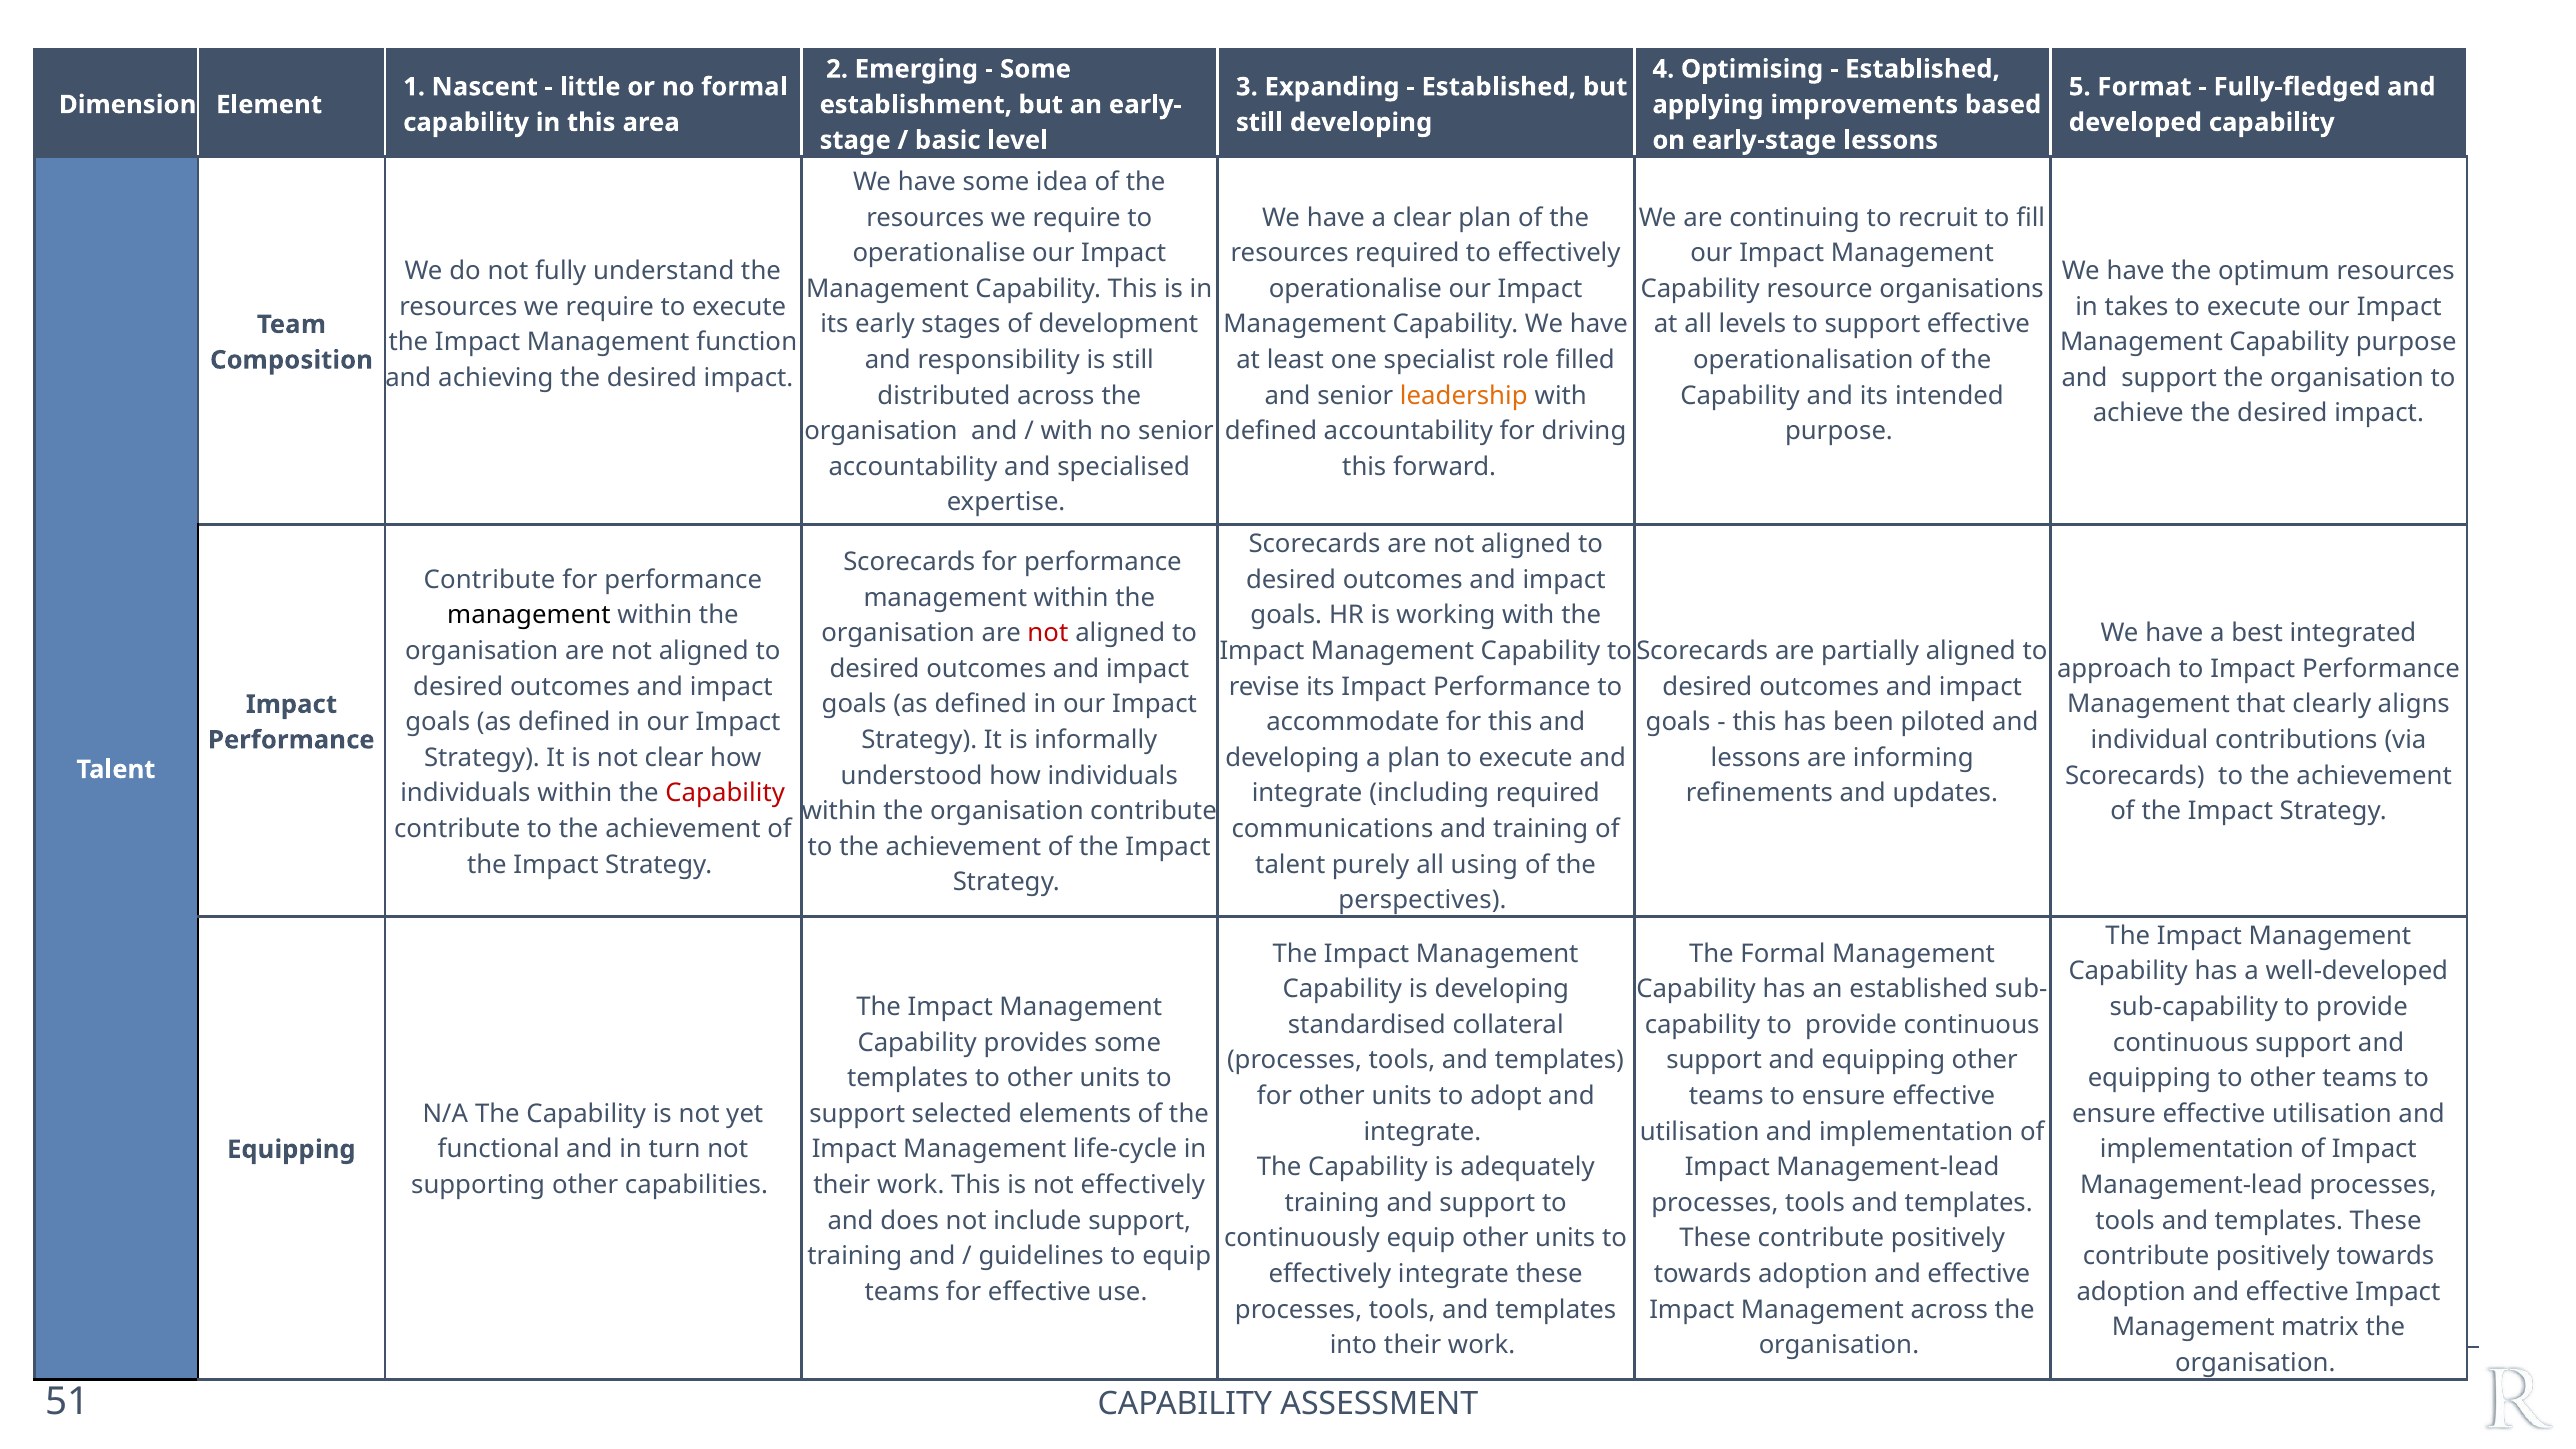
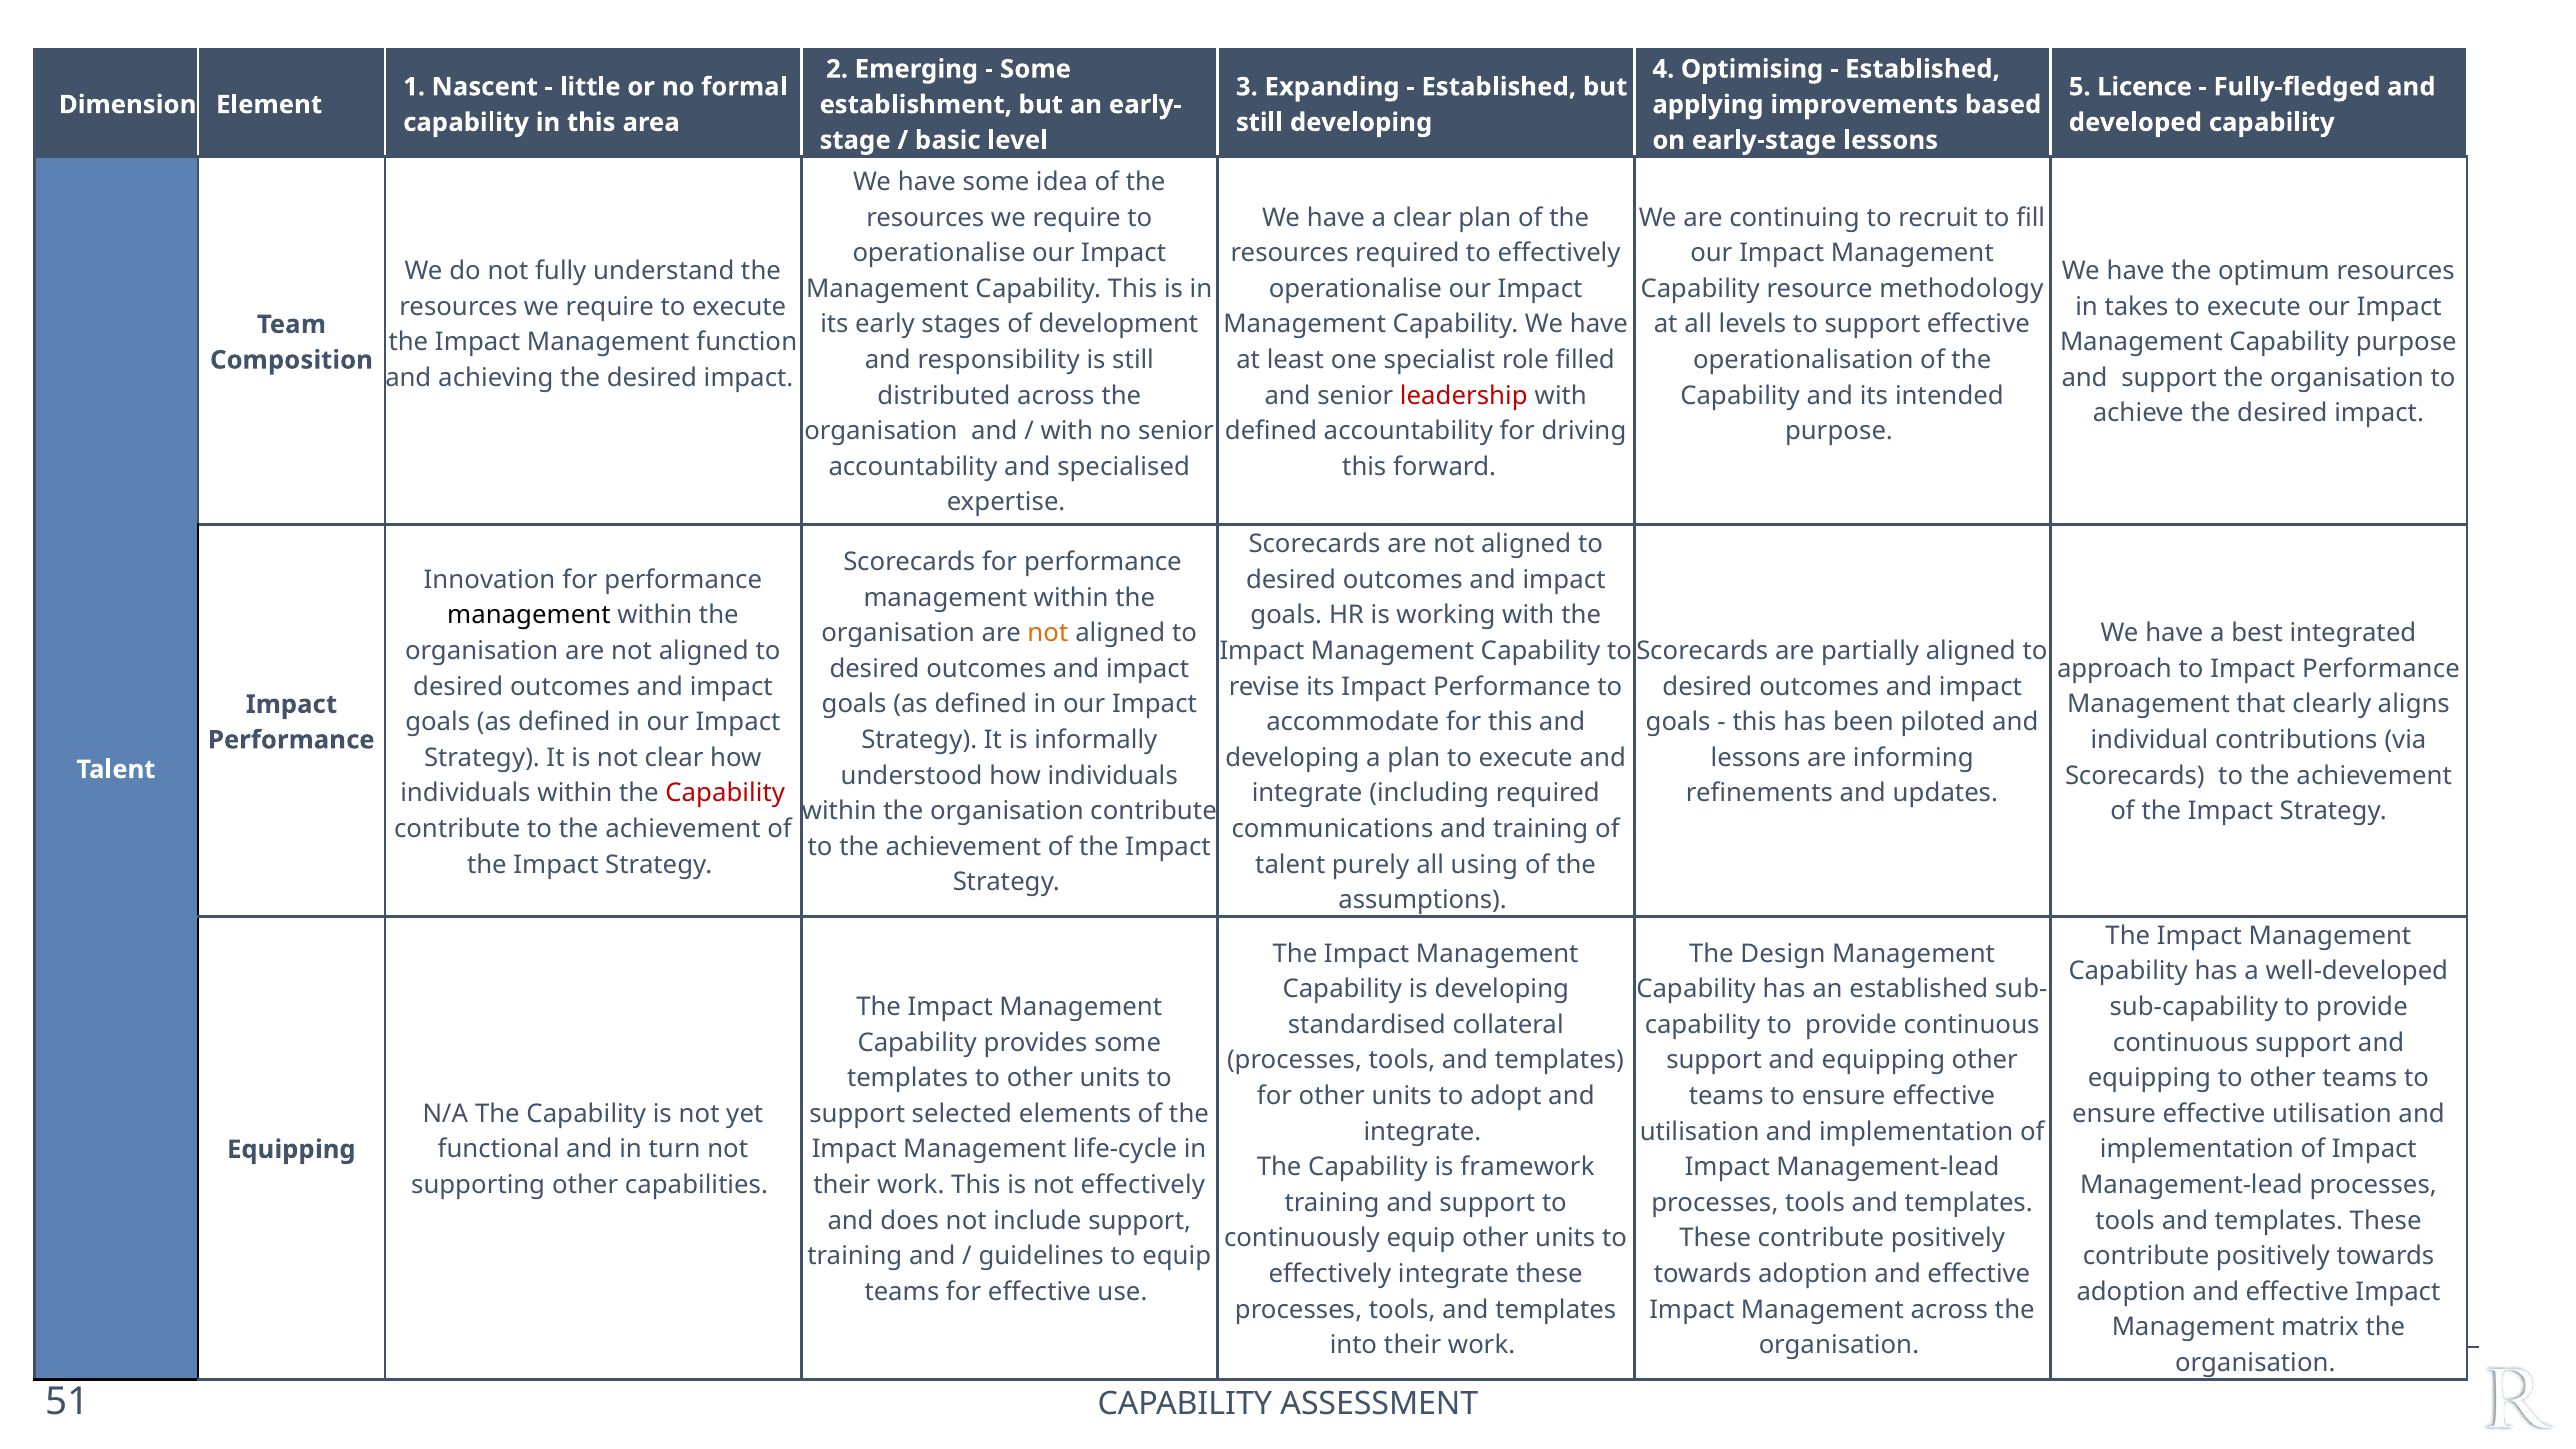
Format: Format -> Licence
organisations: organisations -> methodology
leadership colour: orange -> red
Contribute at (489, 580): Contribute -> Innovation
not at (1048, 633) colour: red -> orange
perspectives: perspectives -> assumptions
The Formal: Formal -> Design
adequately: adequately -> framework
